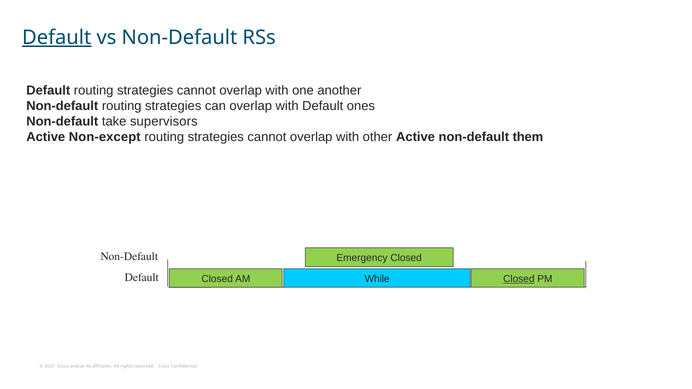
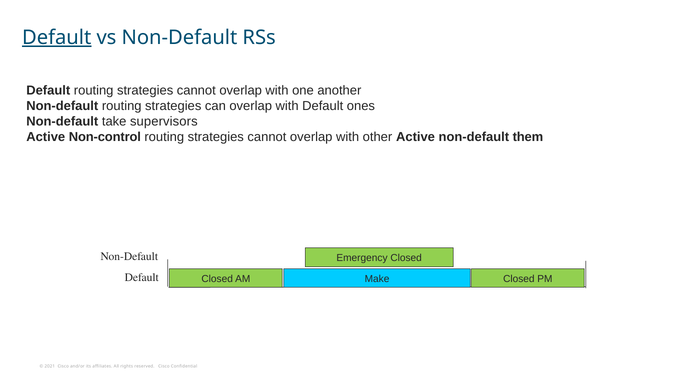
Non-except: Non-except -> Non-control
While: While -> Make
Closed at (519, 279) underline: present -> none
